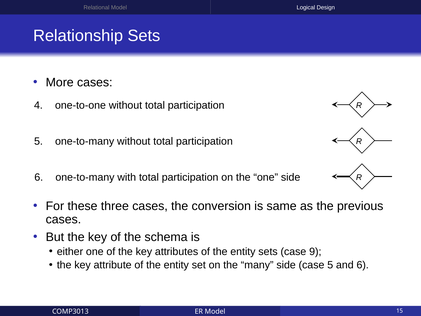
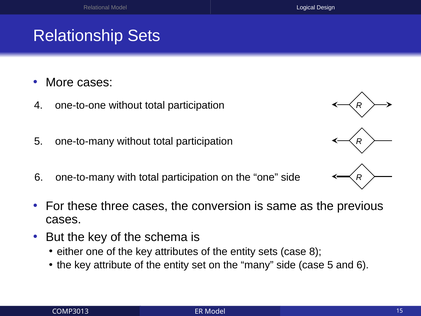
9: 9 -> 8
